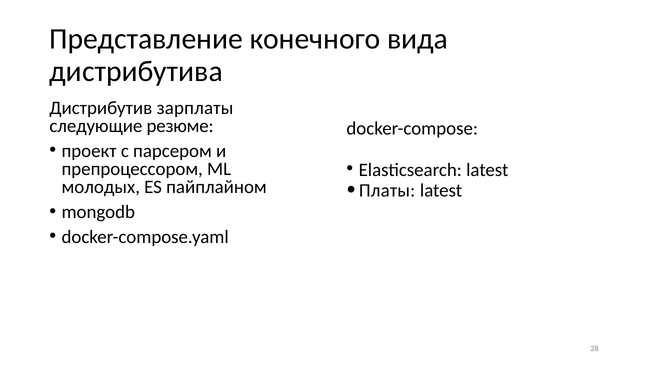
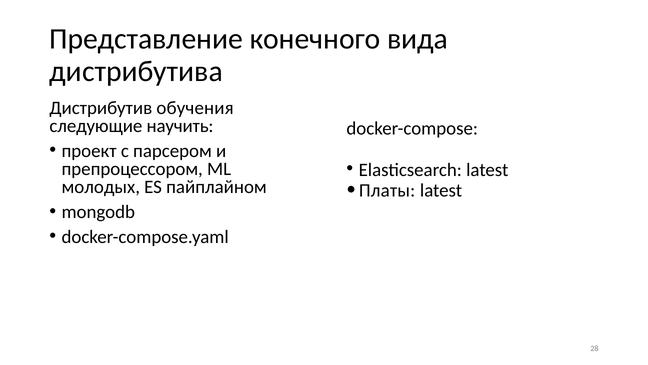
зарплаты: зарплаты -> обучения
резюме: резюме -> научить
